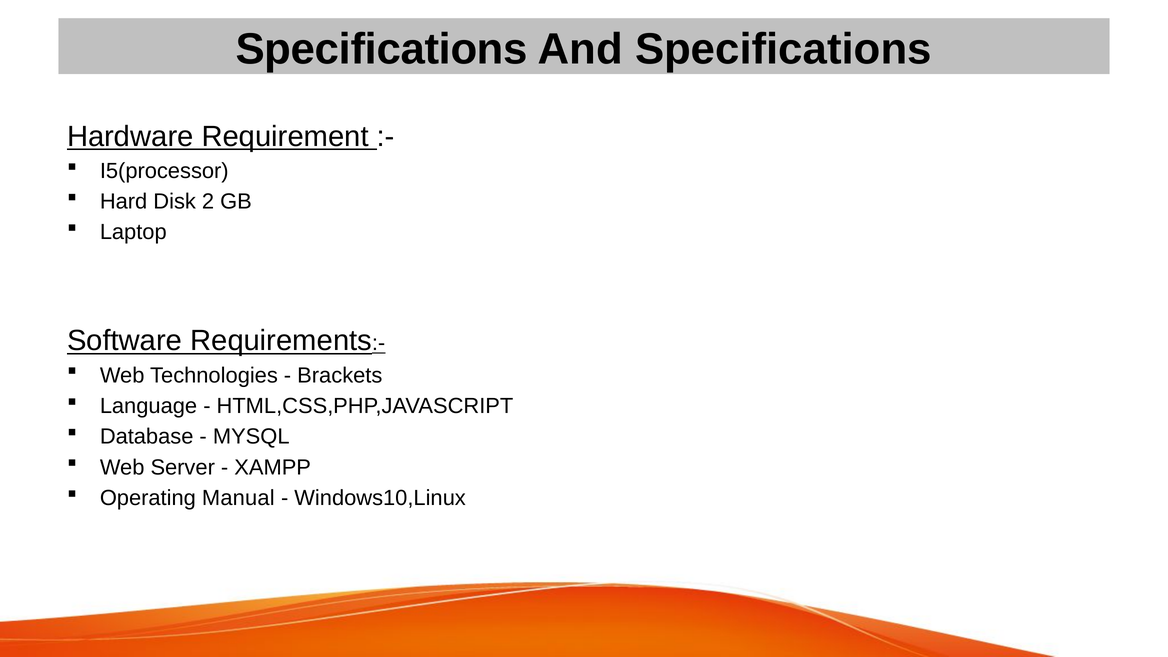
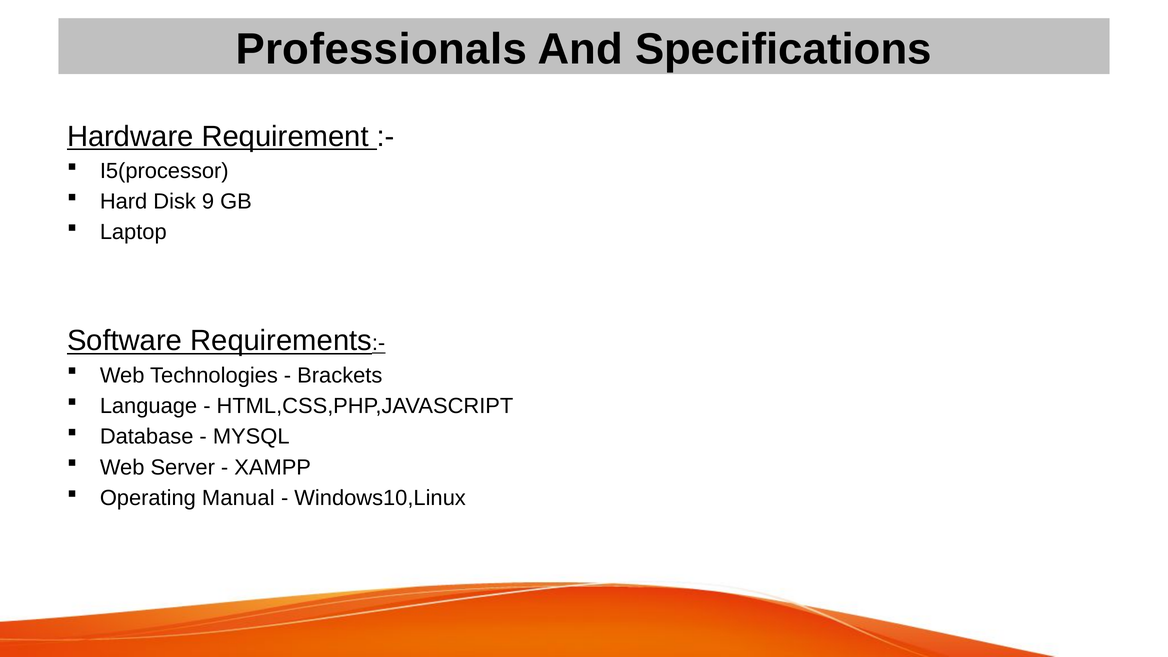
Specifications at (382, 49): Specifications -> Professionals
2: 2 -> 9
